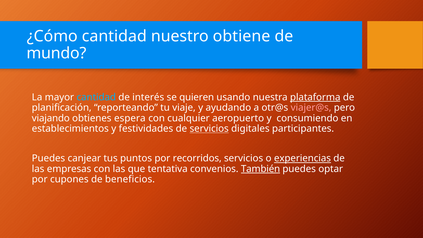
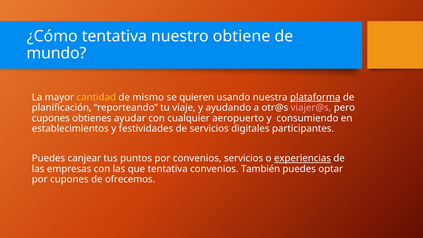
¿Cómo cantidad: cantidad -> tentativa
cantidad at (96, 97) colour: light blue -> yellow
interés: interés -> mismo
viajando at (51, 118): viajando -> cupones
espera: espera -> ayudar
servicios at (209, 129) underline: present -> none
por recorridos: recorridos -> convenios
También underline: present -> none
beneficios: beneficios -> ofrecemos
